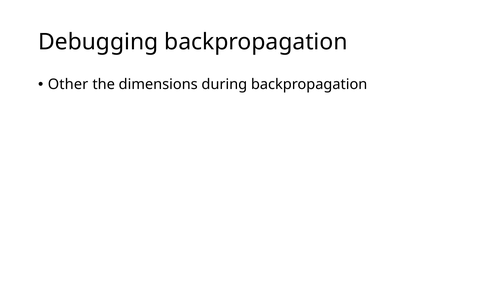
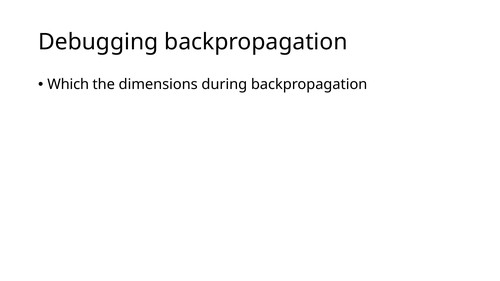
Other: Other -> Which
